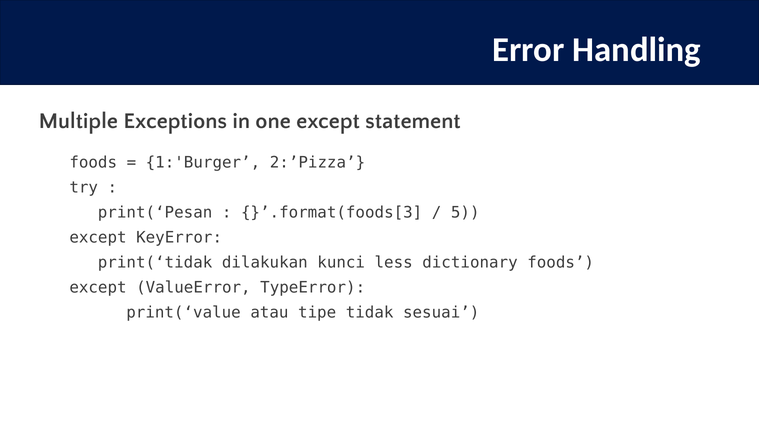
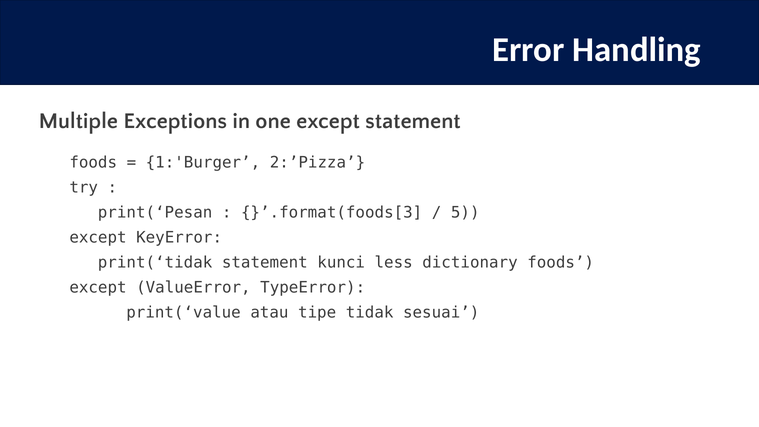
print(‘tidak dilakukan: dilakukan -> statement
